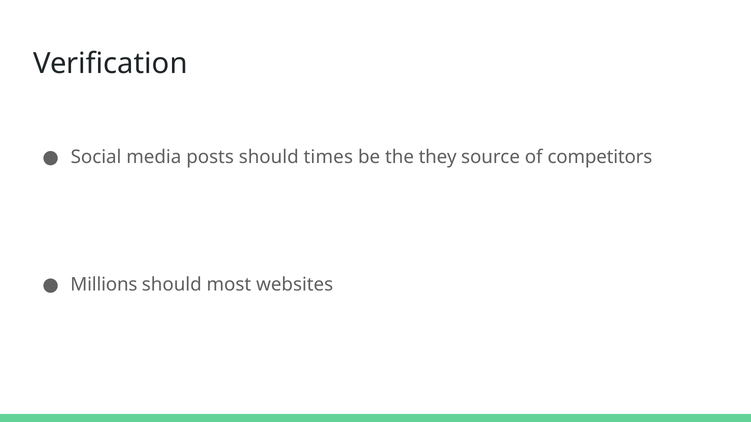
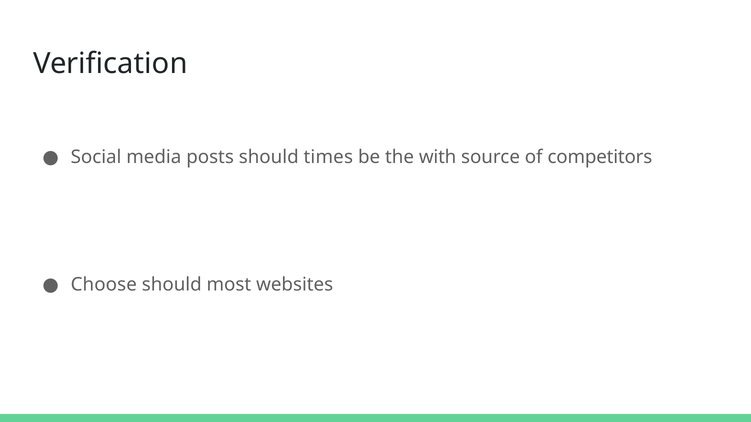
they: they -> with
Millions: Millions -> Choose
